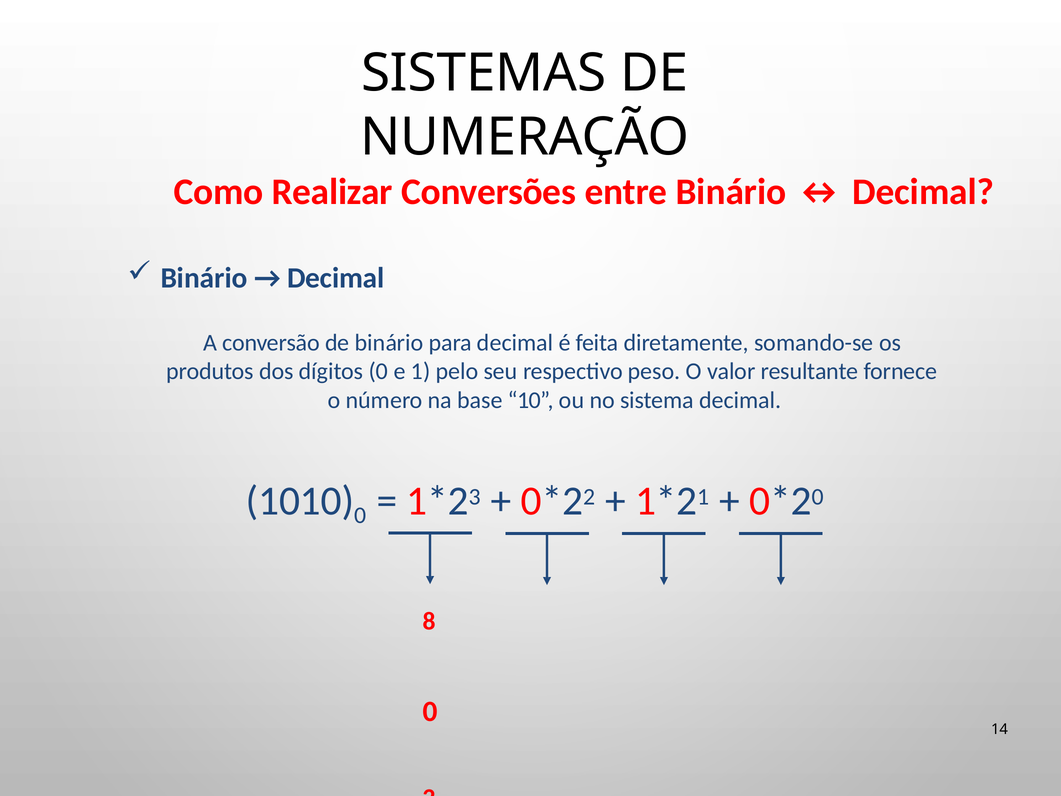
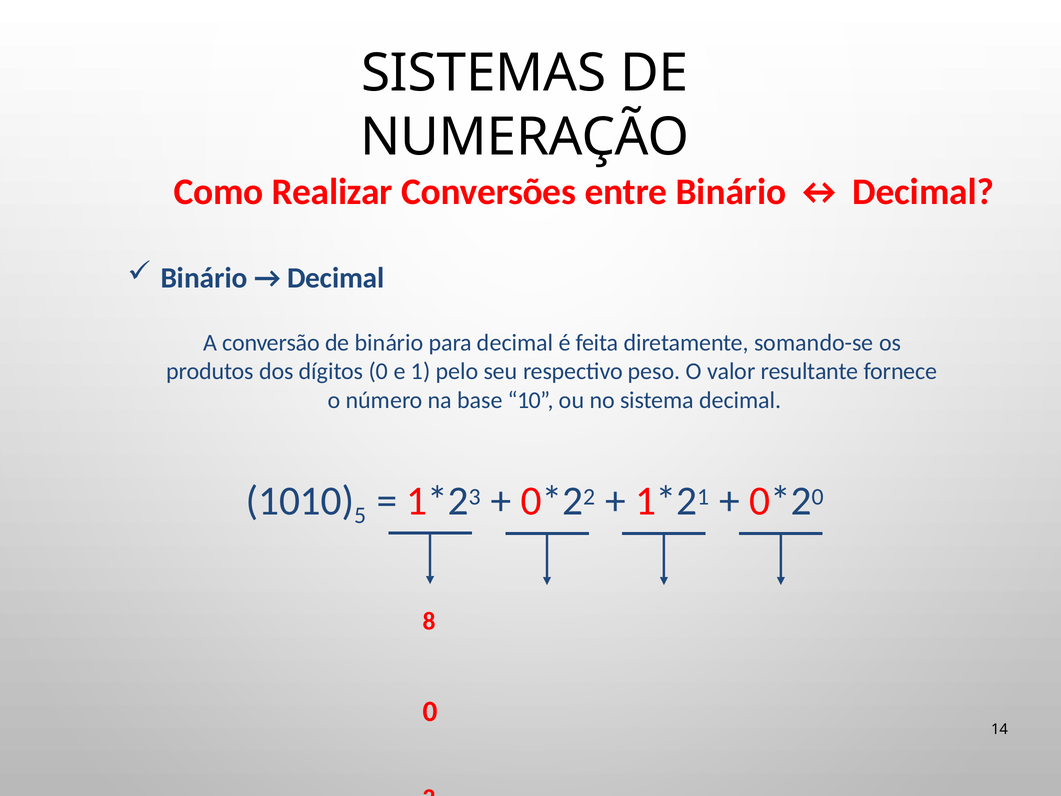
0 at (360, 515): 0 -> 5
